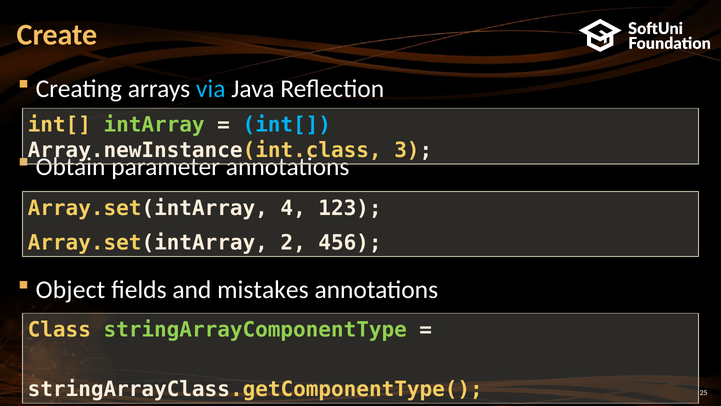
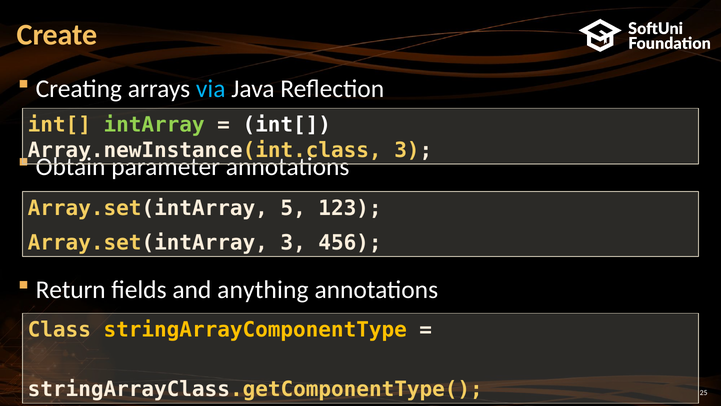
int[ at (287, 125) colour: light blue -> white
4: 4 -> 5
Array.set(intArray 2: 2 -> 3
Object: Object -> Return
mistakes: mistakes -> anything
stringArrayComponentType colour: light green -> yellow
